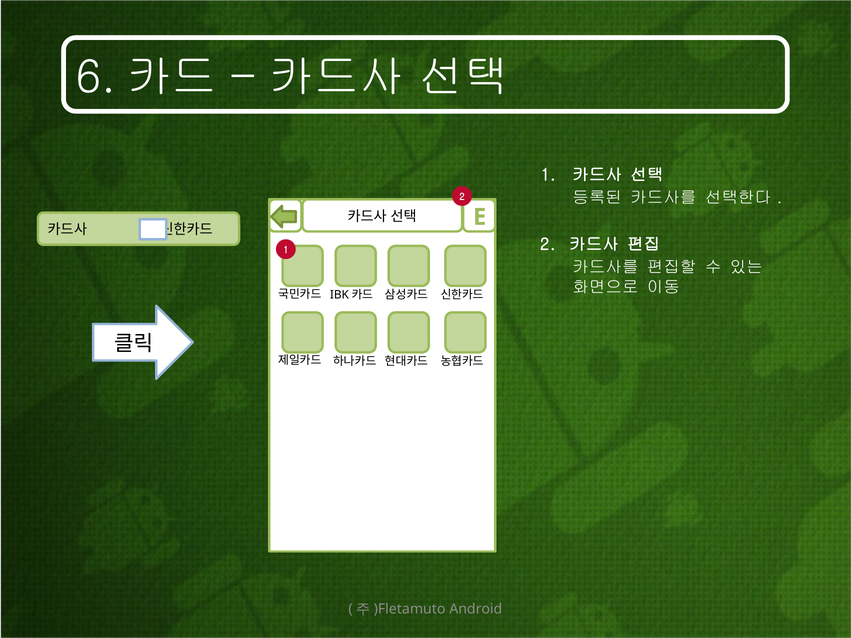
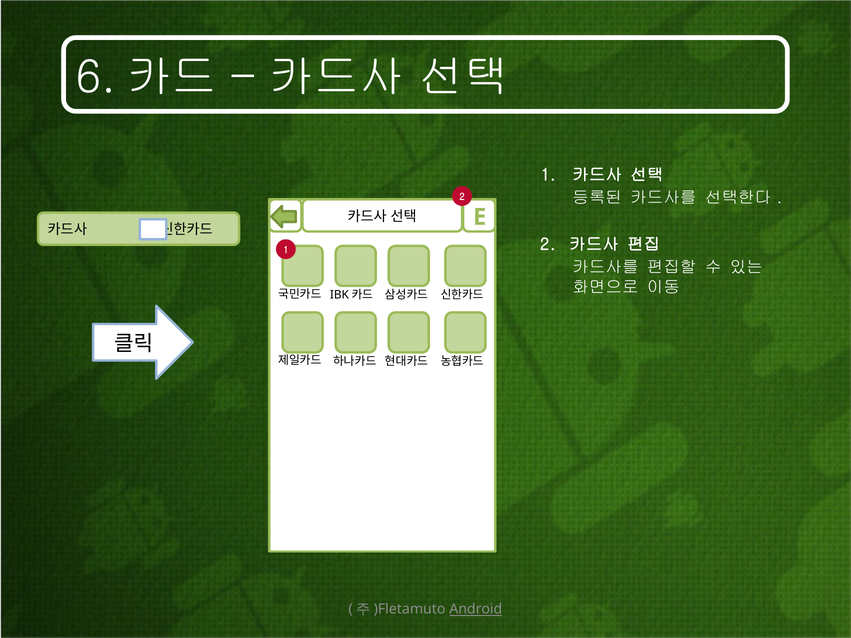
Android underline: none -> present
